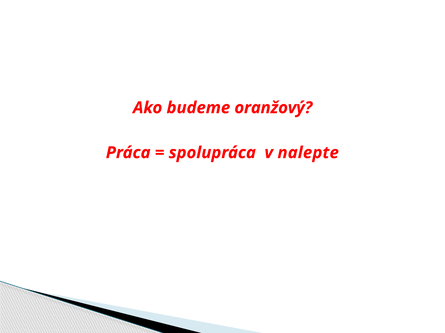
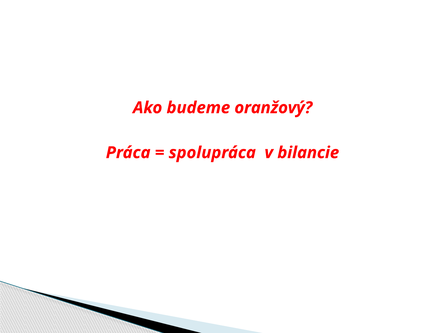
nalepte: nalepte -> bilancie
